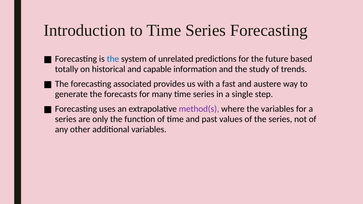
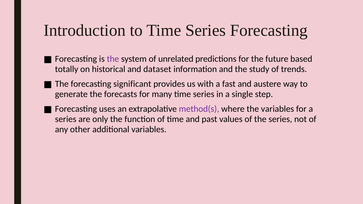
the at (113, 59) colour: blue -> purple
capable: capable -> dataset
associated: associated -> significant
